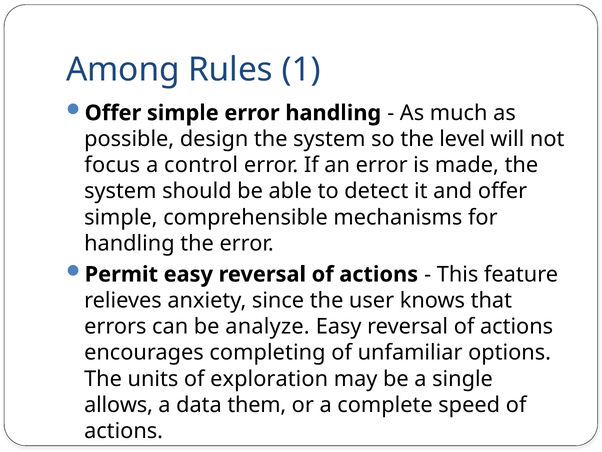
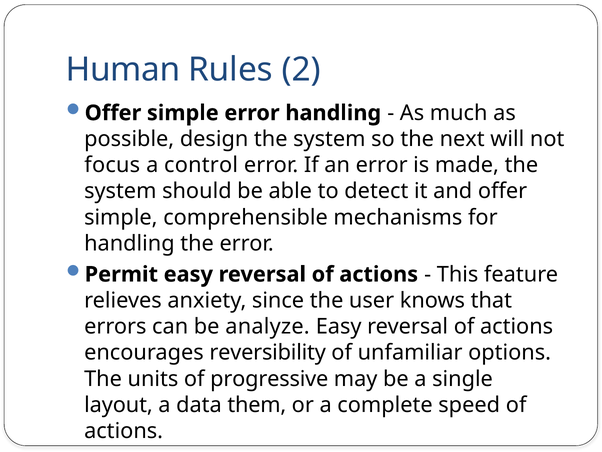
Among: Among -> Human
1: 1 -> 2
level: level -> next
completing: completing -> reversibility
exploration: exploration -> progressive
allows: allows -> layout
